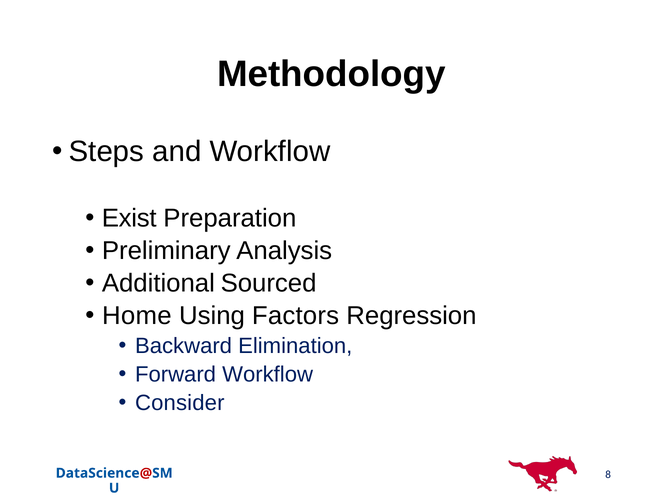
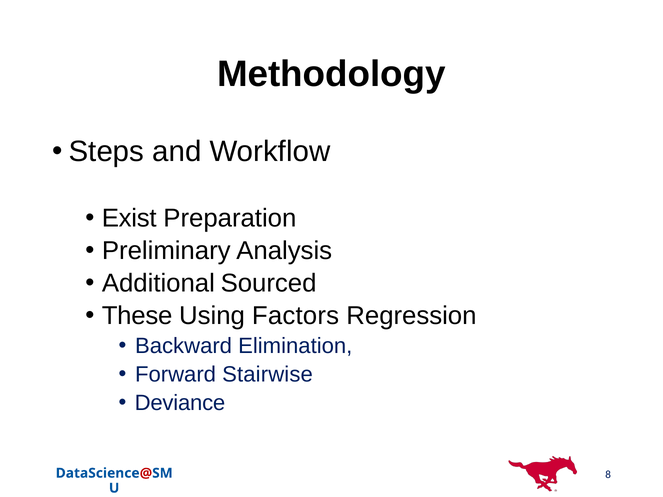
Home: Home -> These
Forward Workflow: Workflow -> Stairwise
Consider: Consider -> Deviance
